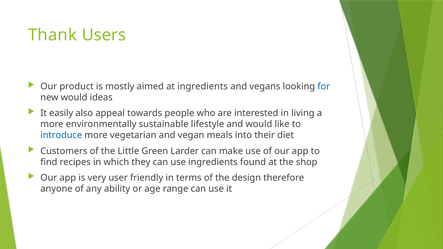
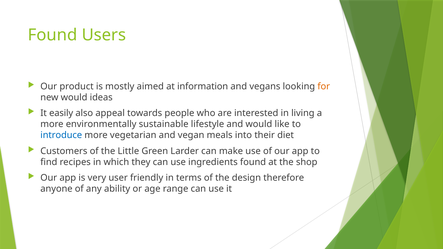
Thank at (53, 35): Thank -> Found
at ingredients: ingredients -> information
for colour: blue -> orange
